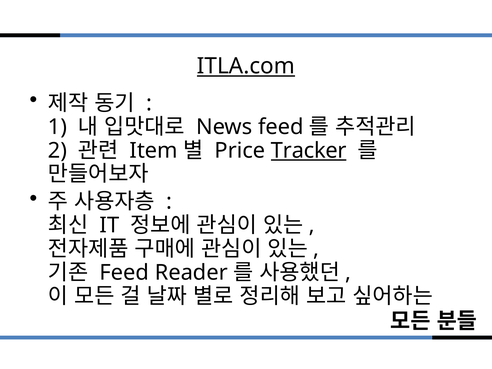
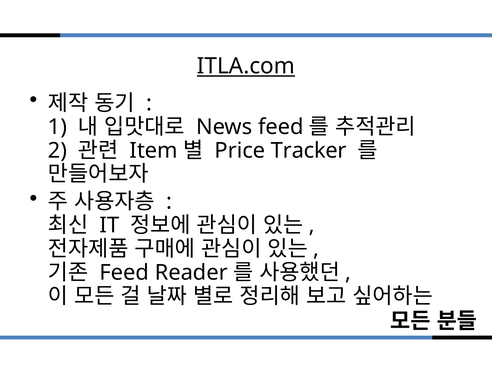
Tracker underline: present -> none
